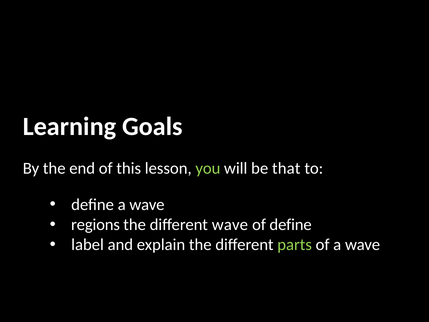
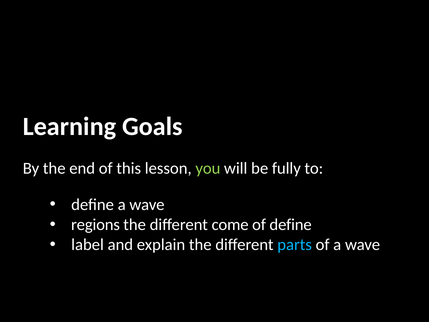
that: that -> fully
different wave: wave -> come
parts colour: light green -> light blue
